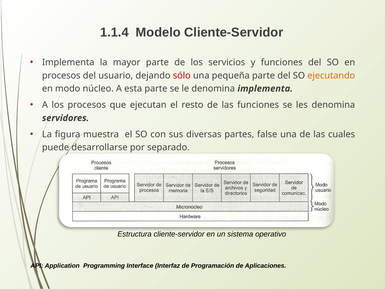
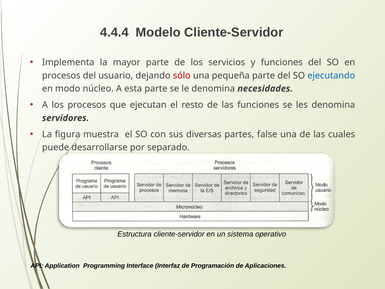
1.1.4: 1.1.4 -> 4.4.4
ejecutando colour: orange -> blue
denomina implementa: implementa -> necesidades
